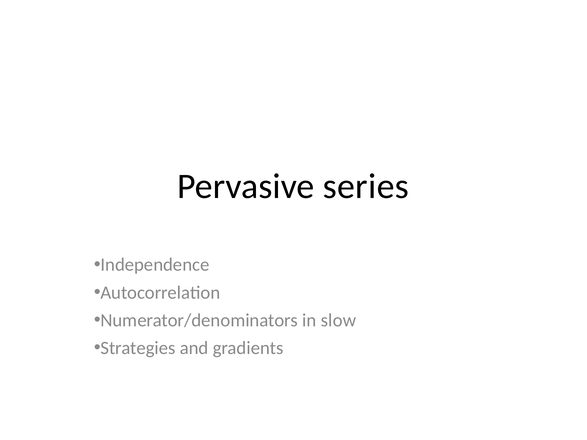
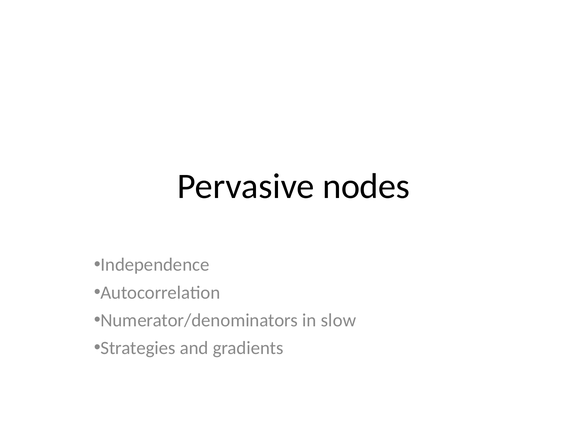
series: series -> nodes
